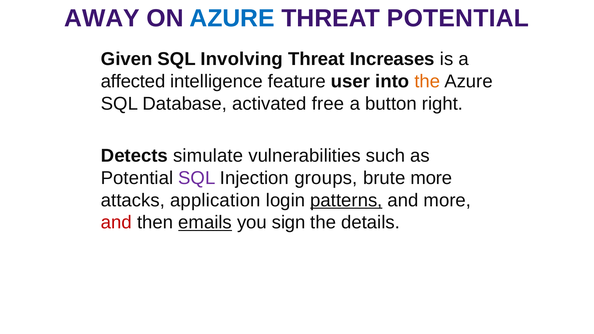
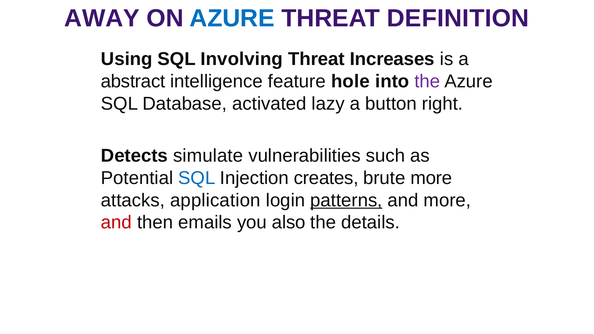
THREAT POTENTIAL: POTENTIAL -> DEFINITION
Given: Given -> Using
affected: affected -> abstract
user: user -> hole
the at (427, 81) colour: orange -> purple
free: free -> lazy
SQL at (197, 178) colour: purple -> blue
groups: groups -> creates
emails underline: present -> none
sign: sign -> also
